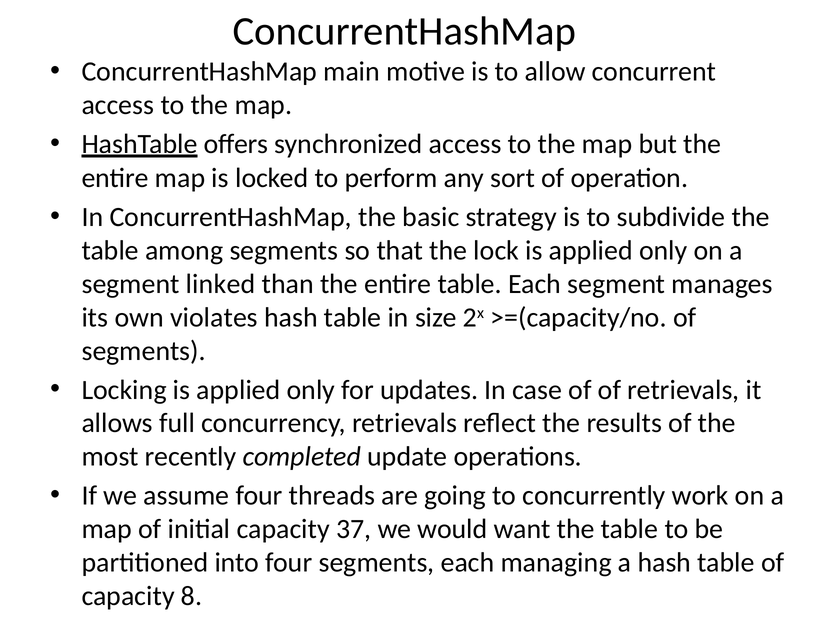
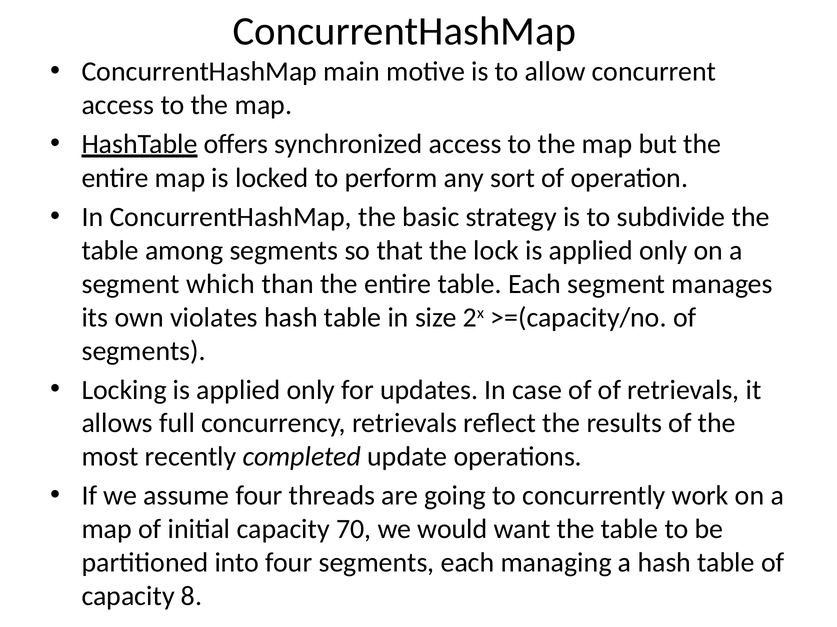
linked: linked -> which
37: 37 -> 70
